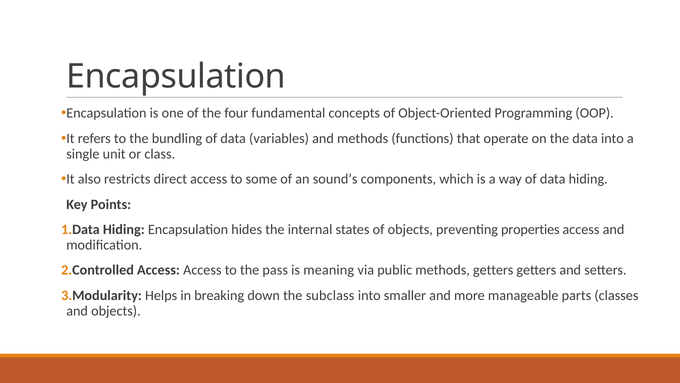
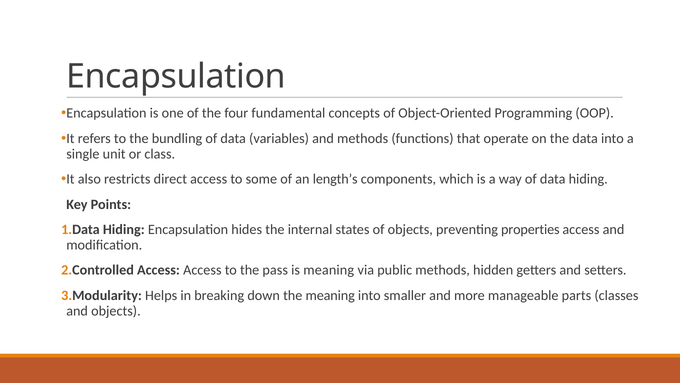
sound’s: sound’s -> length’s
methods getters: getters -> hidden
the subclass: subclass -> meaning
